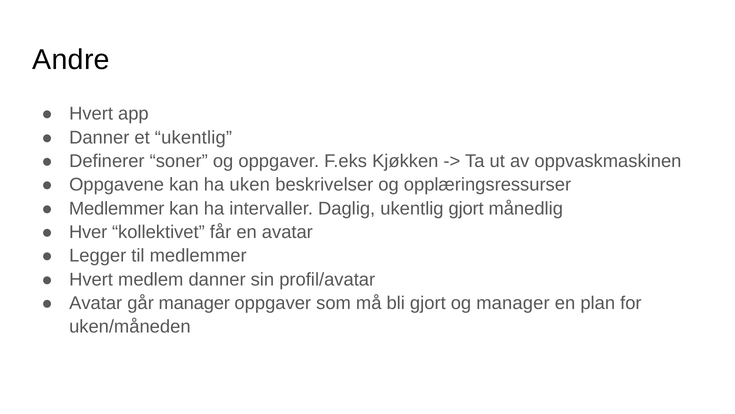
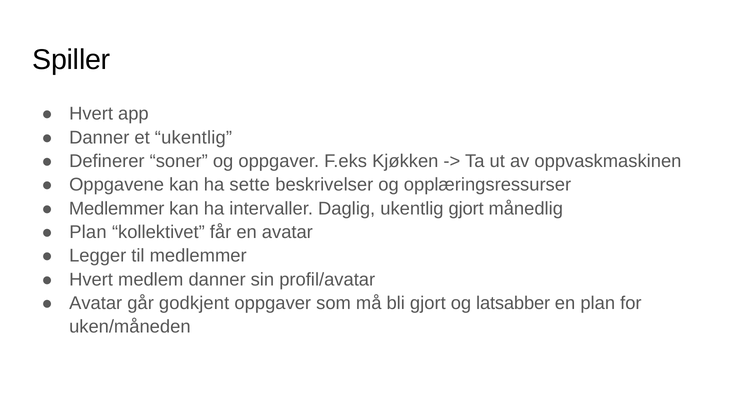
Andre: Andre -> Spiller
uken: uken -> sette
Hver at (88, 232): Hver -> Plan
går manager: manager -> godkjent
og manager: manager -> latsabber
